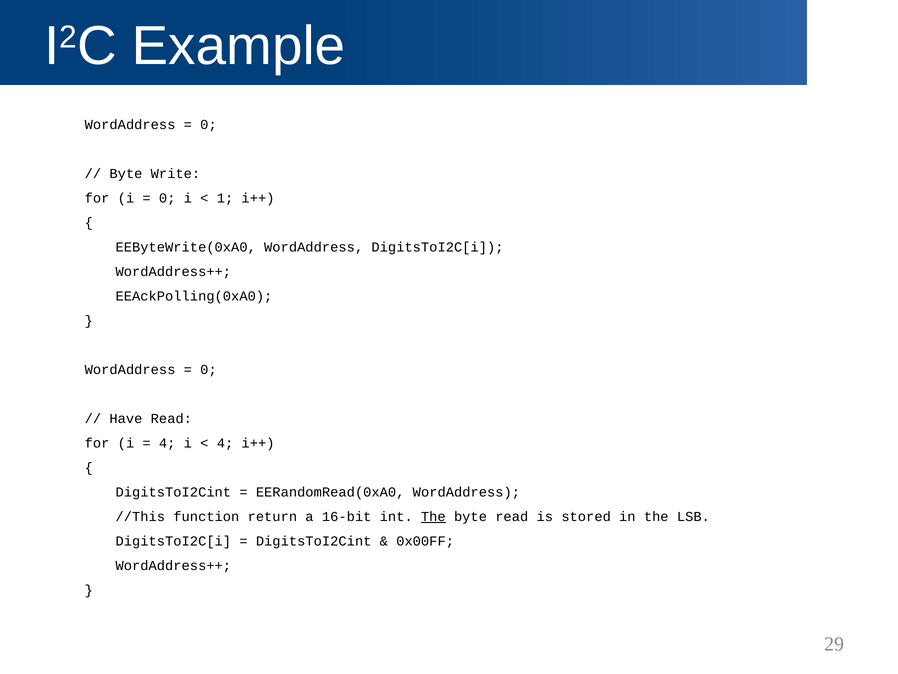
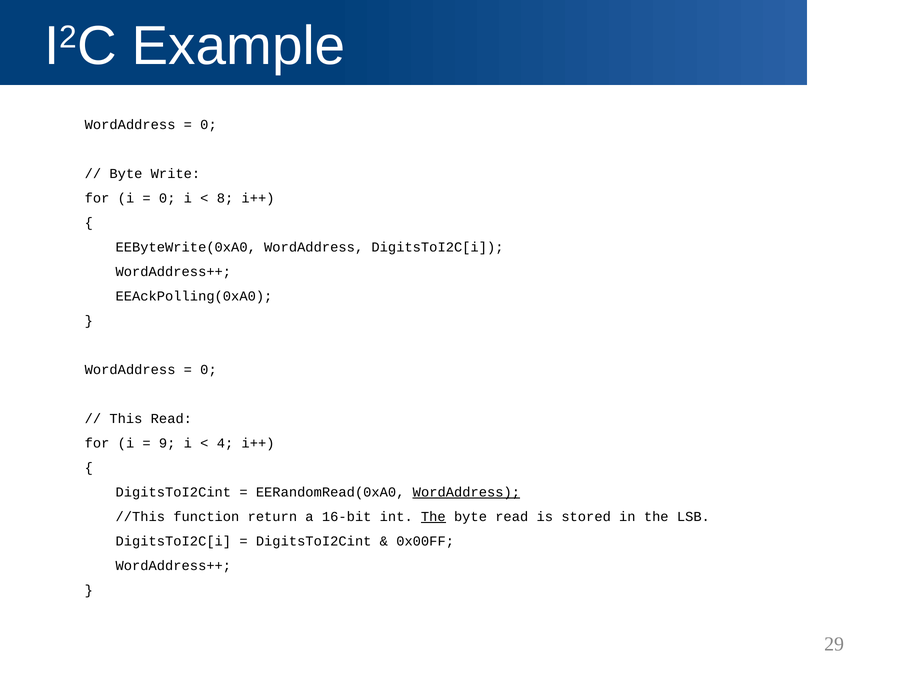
1: 1 -> 8
Have: Have -> This
4 at (167, 443): 4 -> 9
WordAddress at (466, 492) underline: none -> present
